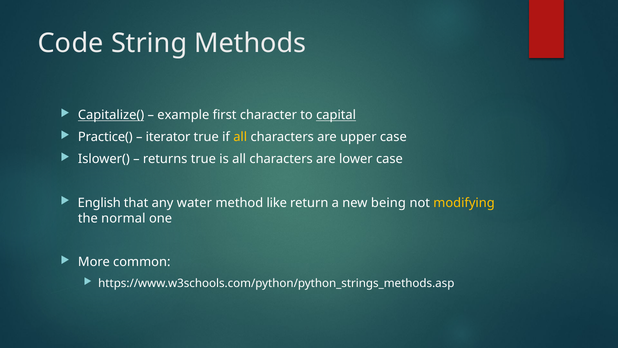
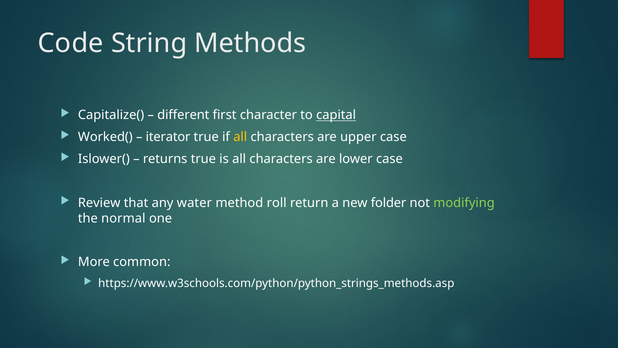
Capitalize( underline: present -> none
example: example -> different
Practice(: Practice( -> Worked(
English: English -> Review
like: like -> roll
being: being -> folder
modifying colour: yellow -> light green
